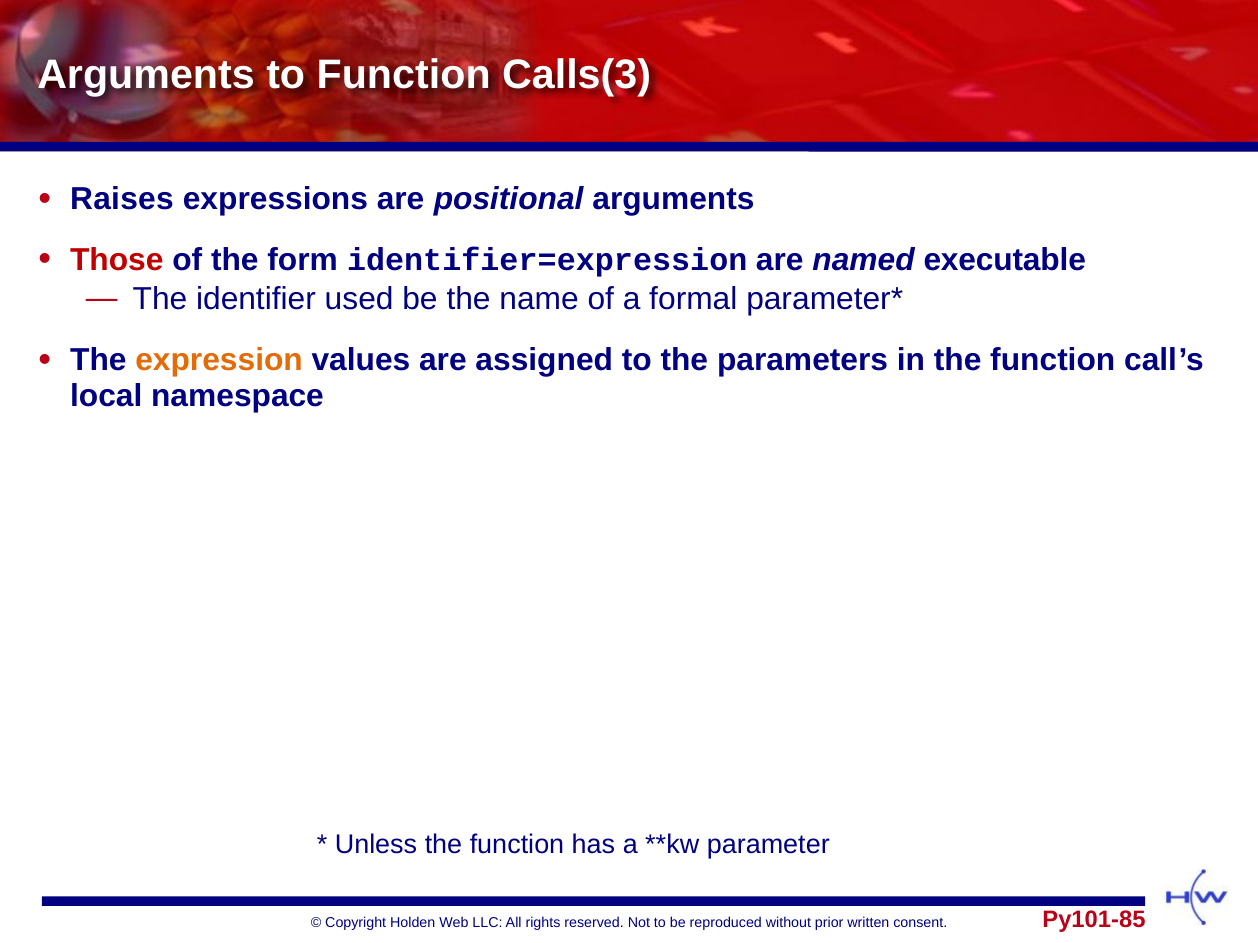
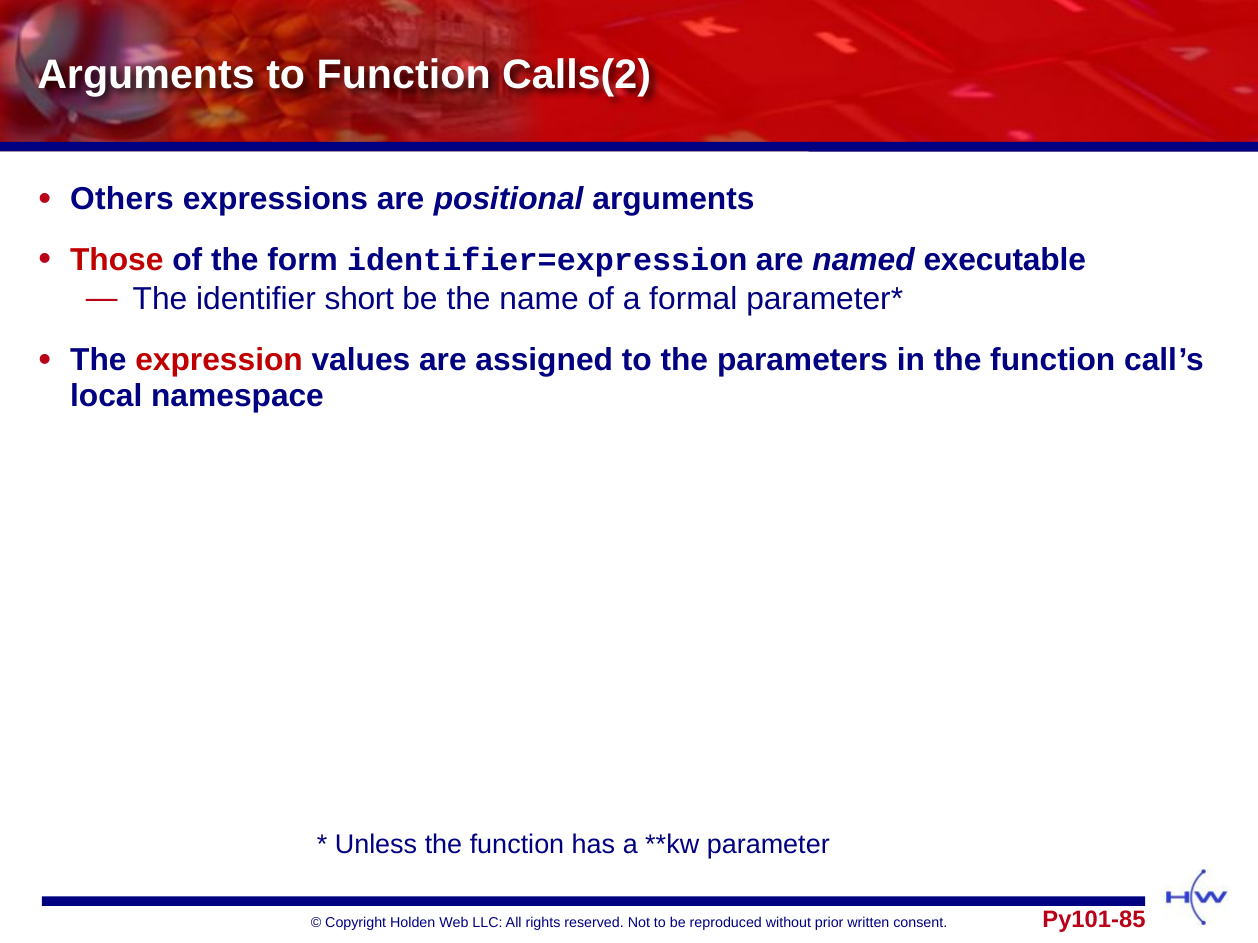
Calls(3: Calls(3 -> Calls(2
Raises: Raises -> Others
used: used -> short
expression colour: orange -> red
